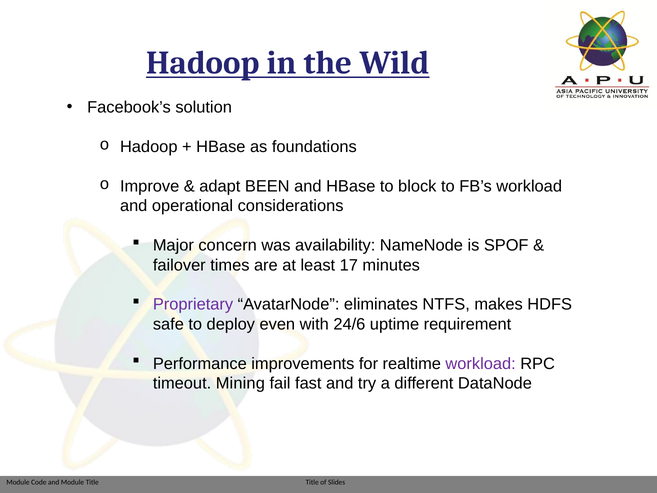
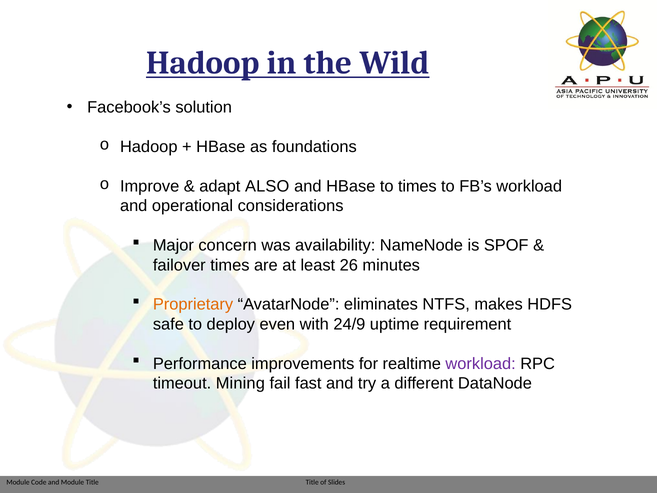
BEEN: BEEN -> ALSO
to block: block -> times
17: 17 -> 26
Proprietary colour: purple -> orange
24/6: 24/6 -> 24/9
